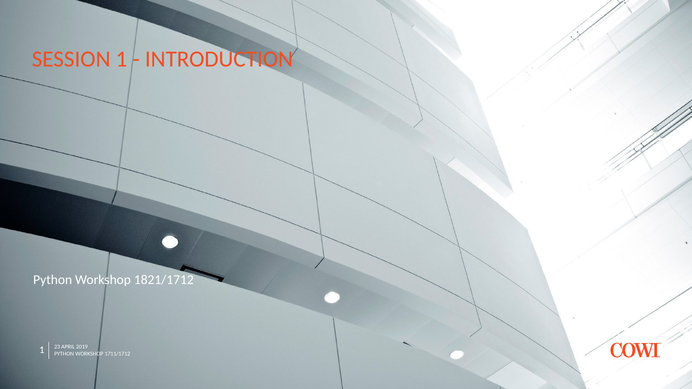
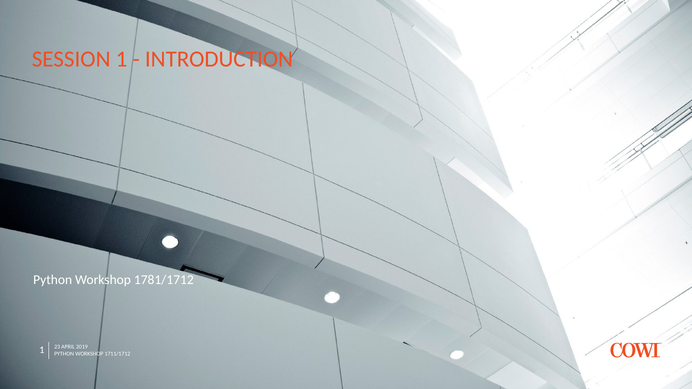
1821/1712: 1821/1712 -> 1781/1712
